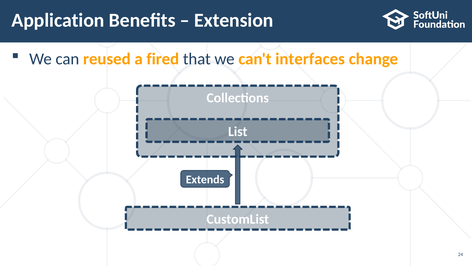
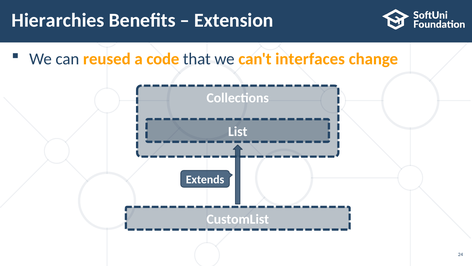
Application: Application -> Hierarchies
fired: fired -> code
